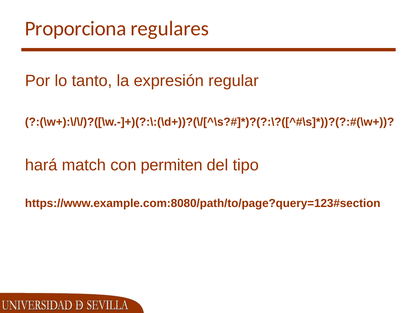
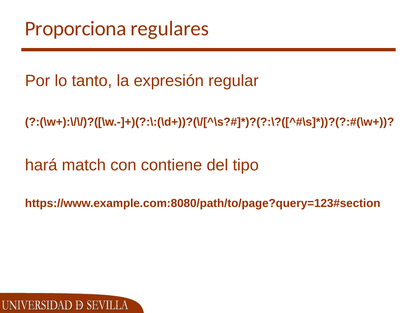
permiten: permiten -> contiene
